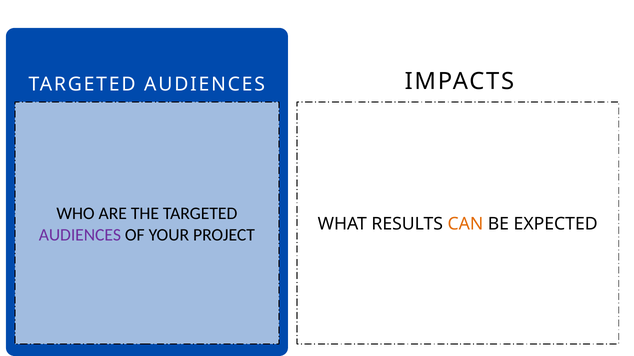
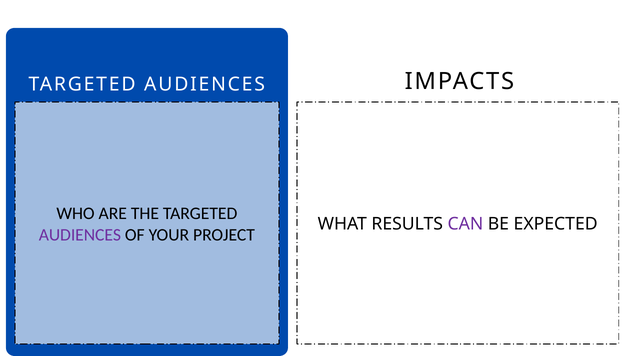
CAN colour: orange -> purple
